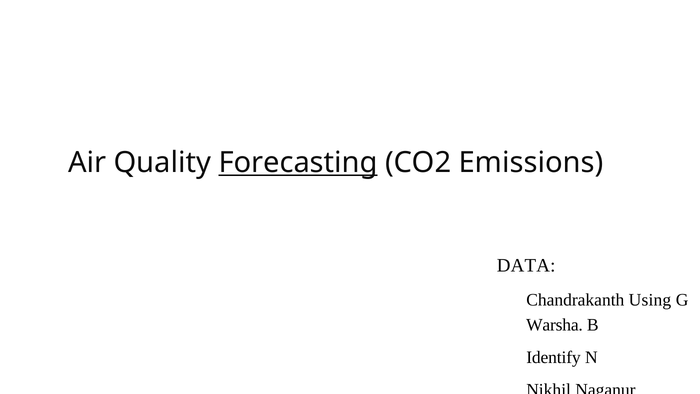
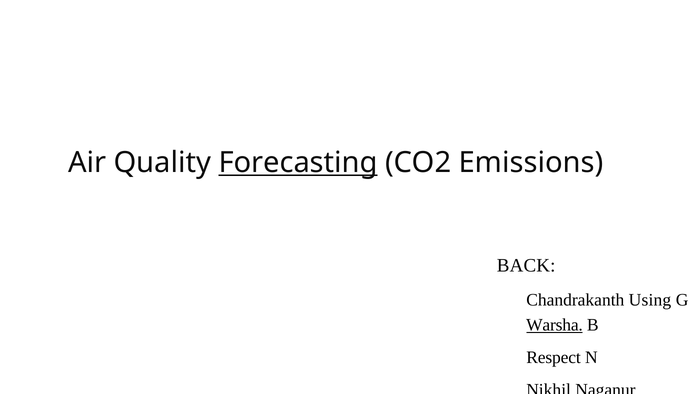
DATA: DATA -> BACK
Warsha underline: none -> present
Identify: Identify -> Respect
